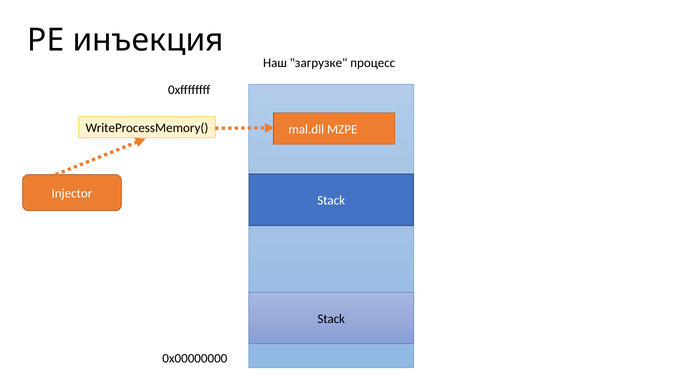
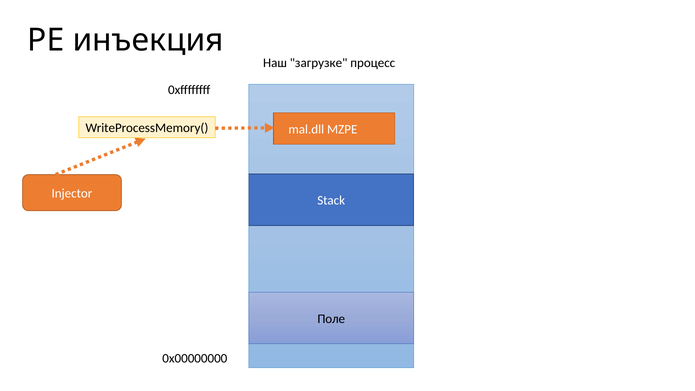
Stack at (331, 319): Stack -> Поле
